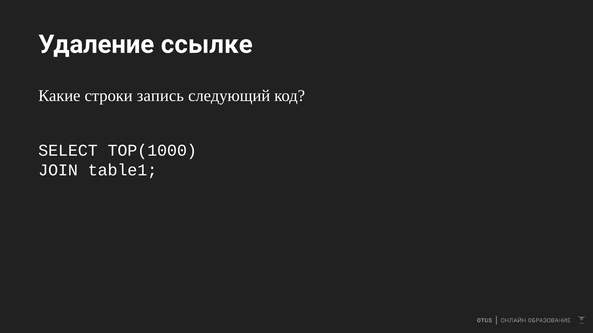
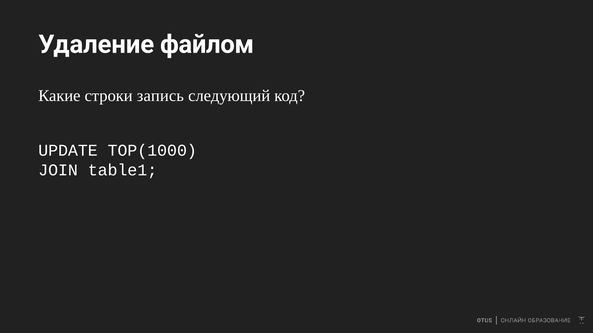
ссылке: ссылке -> файлом
SELECT: SELECT -> UPDATE
